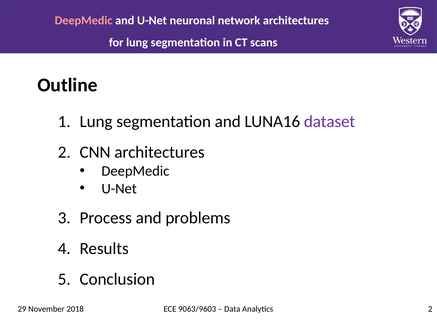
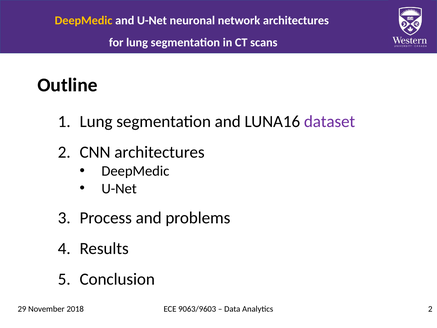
DeepMedic at (84, 21) colour: pink -> yellow
